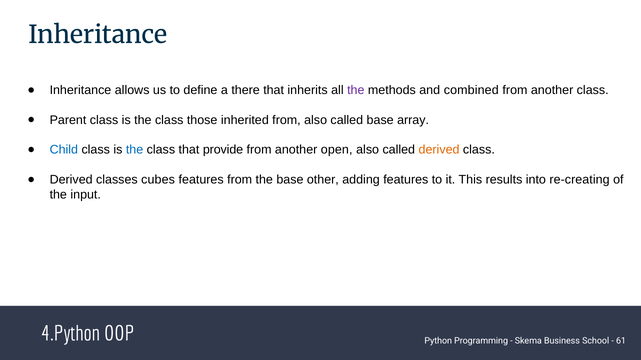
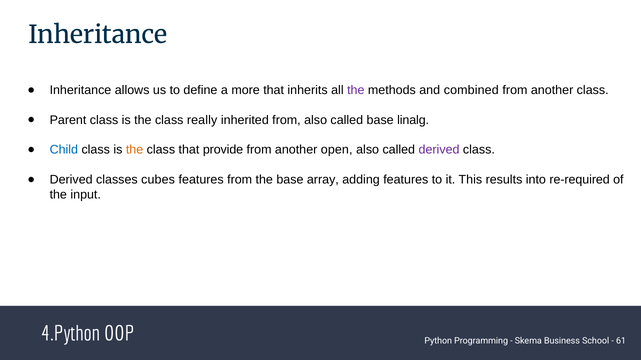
there: there -> more
those: those -> really
array: array -> linalg
the at (135, 150) colour: blue -> orange
derived at (439, 150) colour: orange -> purple
other: other -> array
re-creating: re-creating -> re-required
